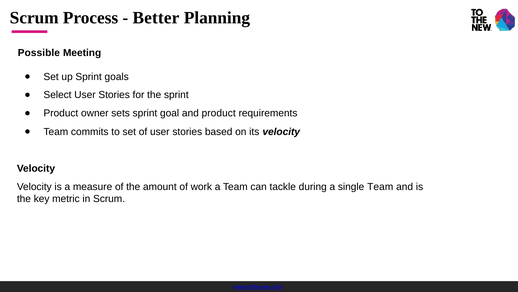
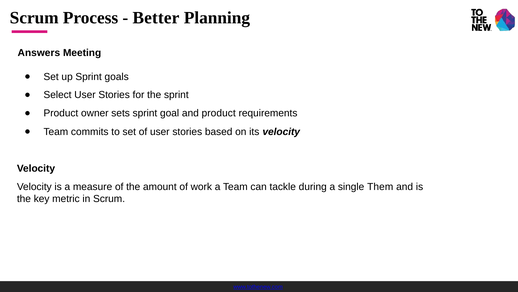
Possible: Possible -> Answers
single Team: Team -> Them
